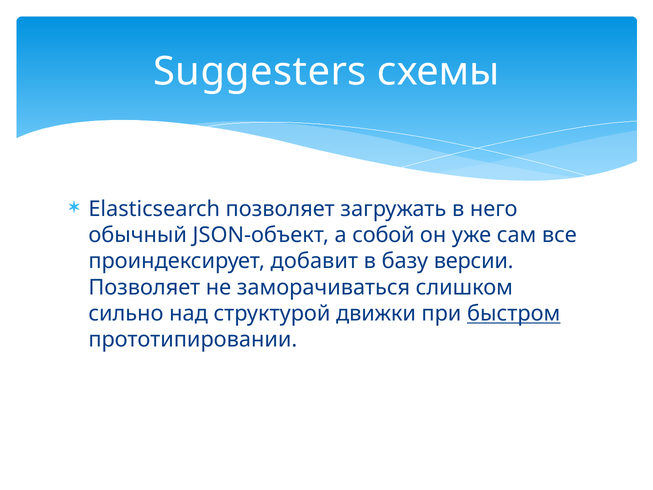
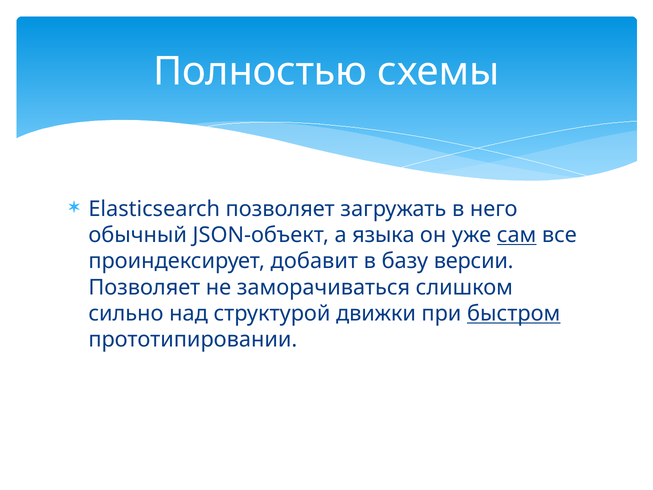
Suggesters: Suggesters -> Полностью
собой: собой -> языка
сам underline: none -> present
